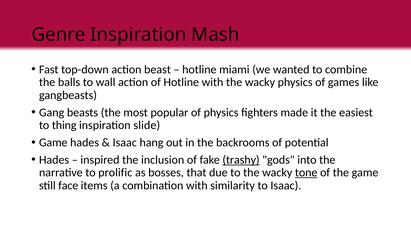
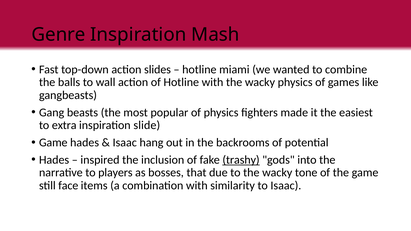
beast: beast -> slides
thing: thing -> extra
prolific: prolific -> players
tone underline: present -> none
